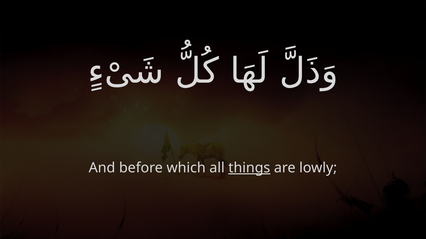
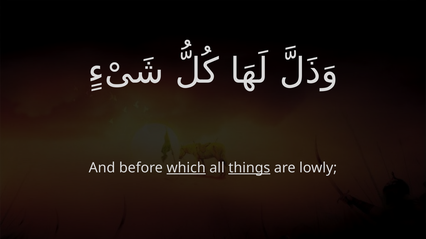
which underline: none -> present
